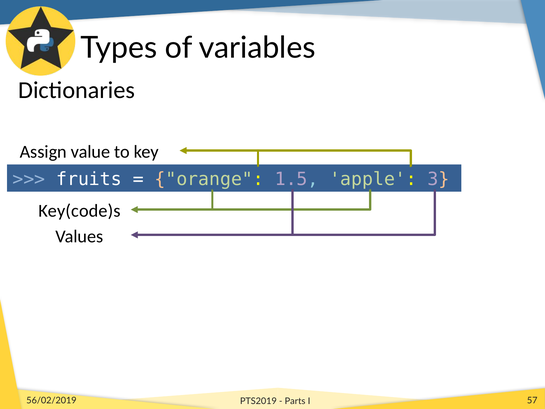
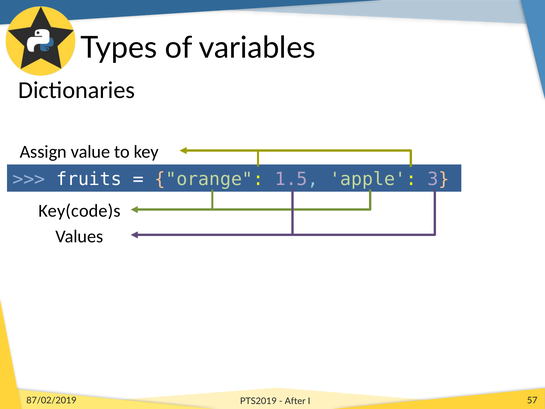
56/02/2019: 56/02/2019 -> 87/02/2019
Parts: Parts -> After
